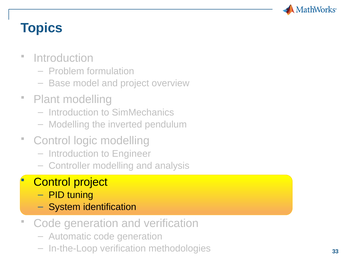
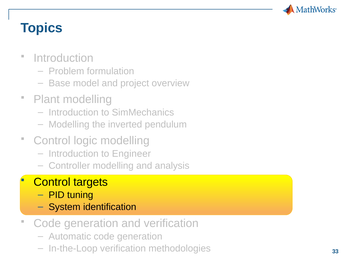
Control project: project -> targets
